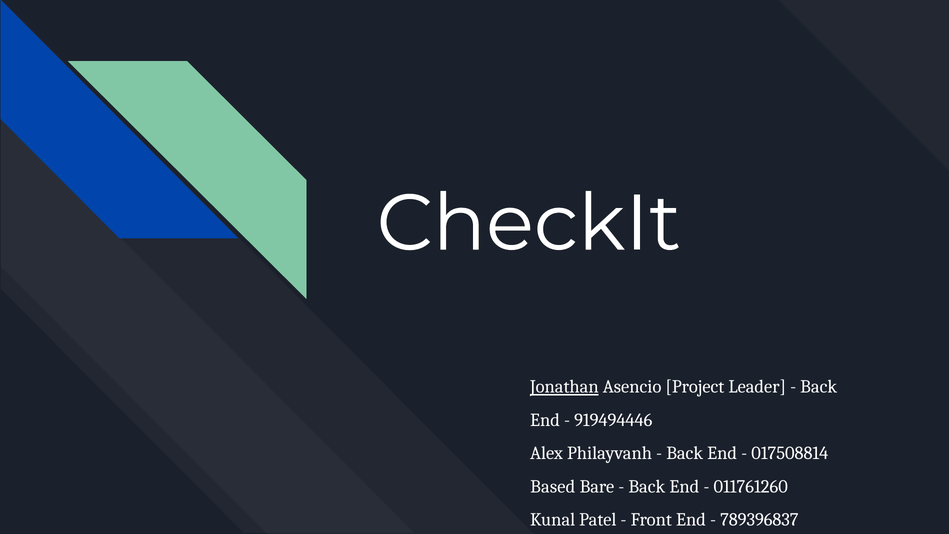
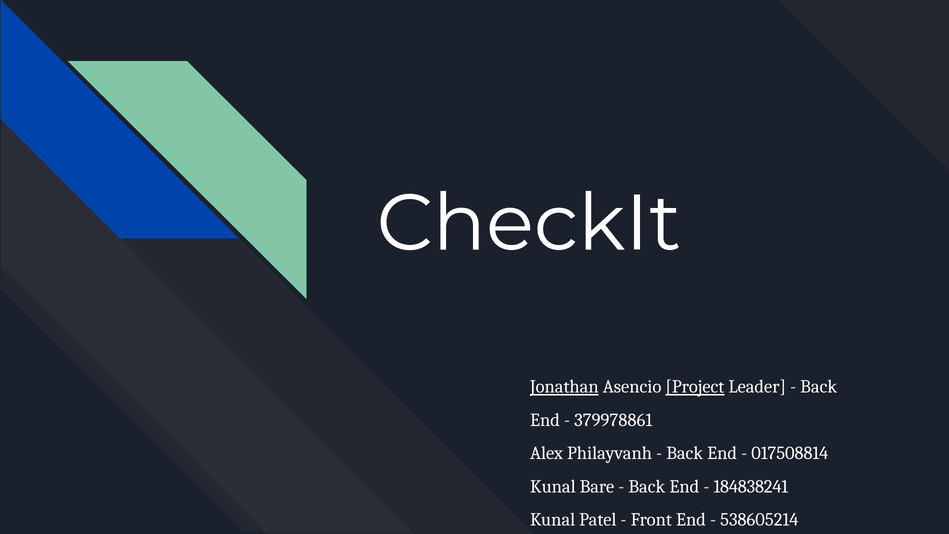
Project underline: none -> present
919494446: 919494446 -> 379978861
Based at (553, 486): Based -> Kunal
011761260: 011761260 -> 184838241
789396837: 789396837 -> 538605214
